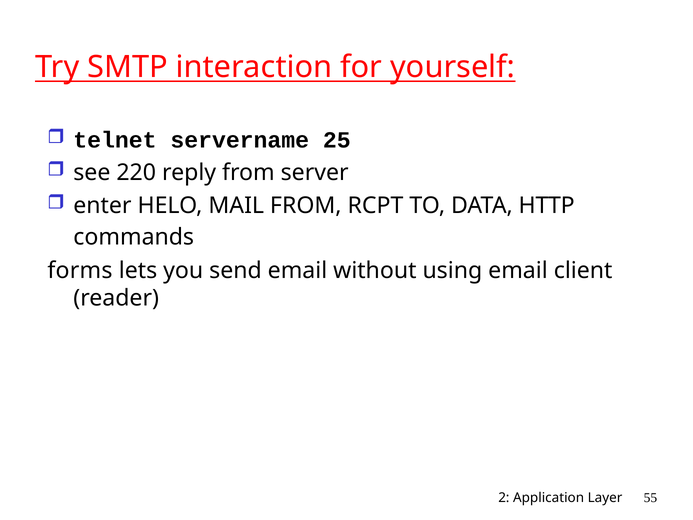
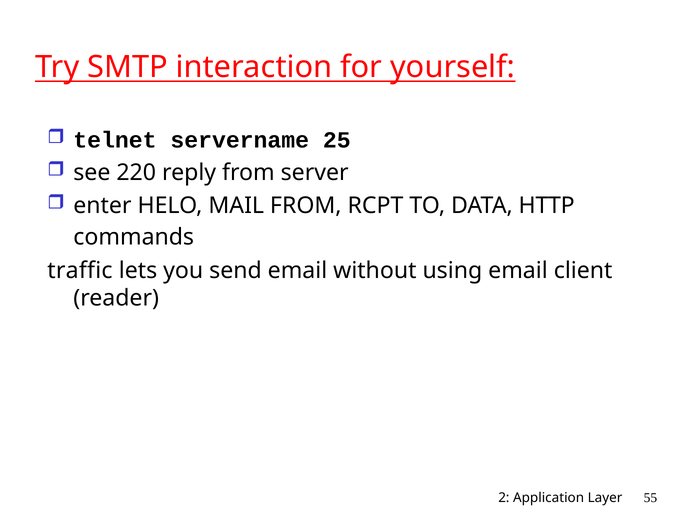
forms: forms -> traffic
